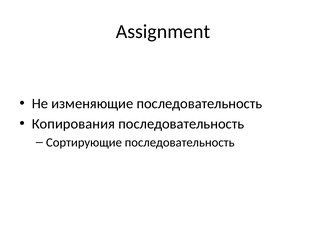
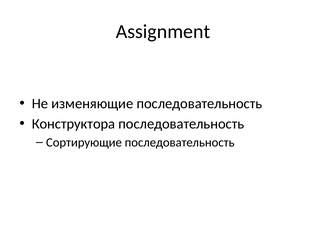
Копирования: Копирования -> Конструктора
